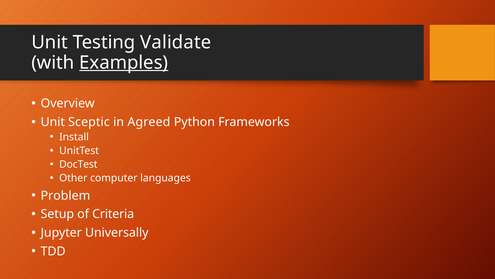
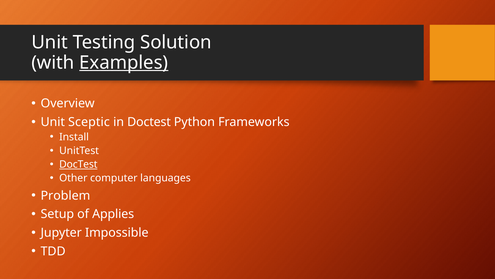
Validate: Validate -> Solution
in Agreed: Agreed -> Doctest
DocTest at (78, 164) underline: none -> present
Criteria: Criteria -> Applies
Universally: Universally -> Impossible
